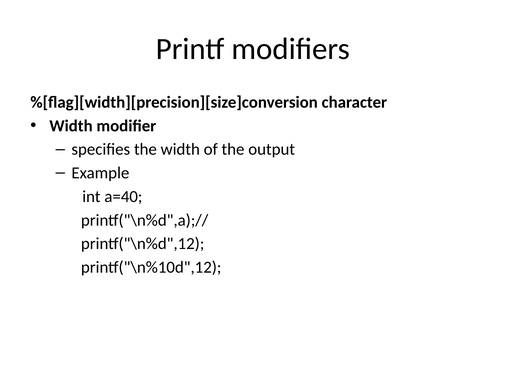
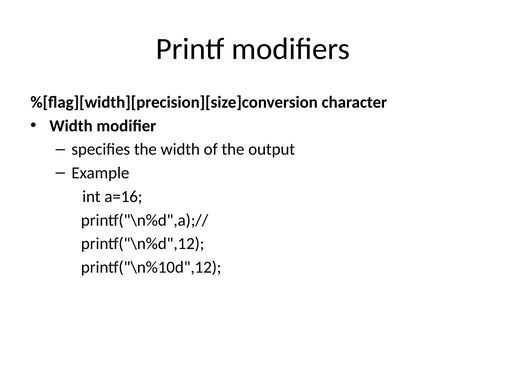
a=40: a=40 -> a=16
